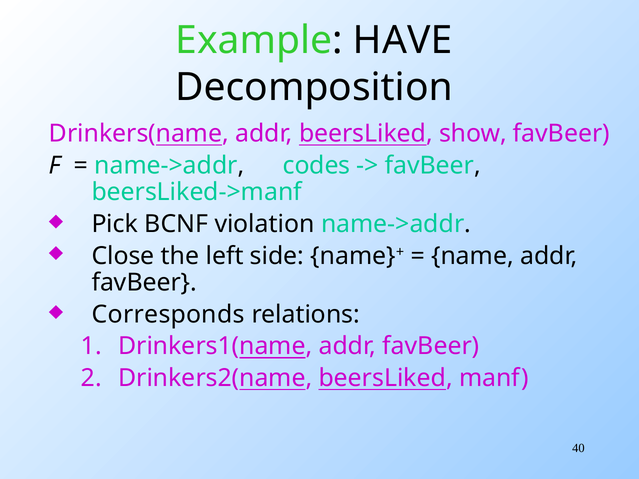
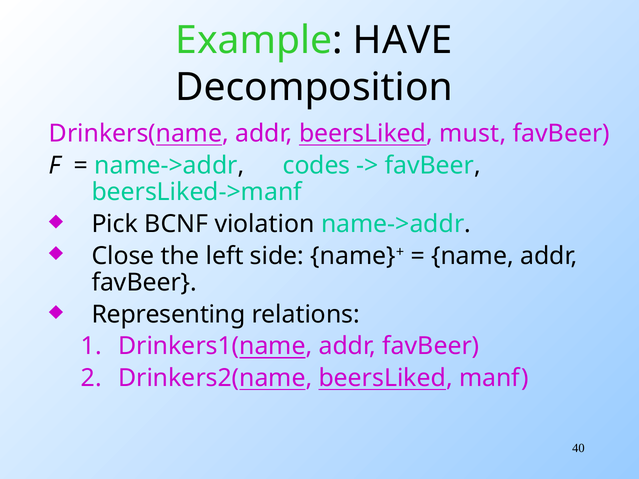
show: show -> must
Corresponds: Corresponds -> Representing
